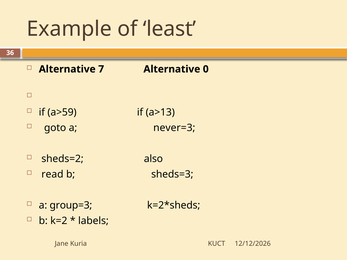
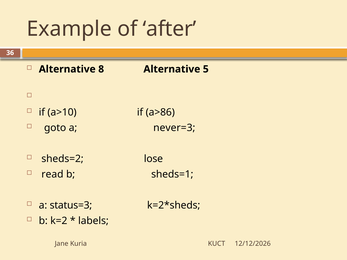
least: least -> after
7: 7 -> 8
0: 0 -> 5
a>59: a>59 -> a>10
a>13: a>13 -> a>86
also: also -> lose
sheds=3: sheds=3 -> sheds=1
group=3: group=3 -> status=3
